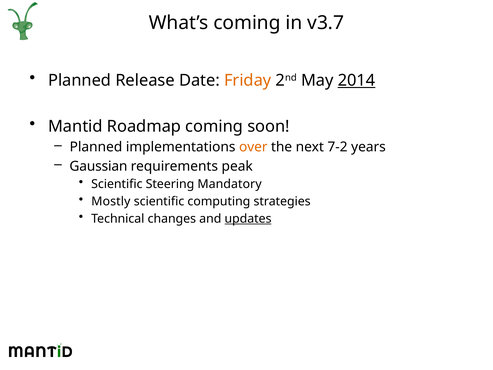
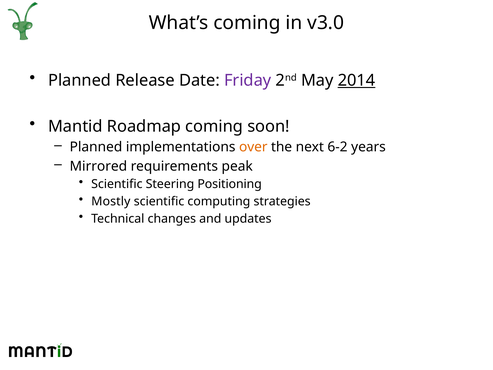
v3.7: v3.7 -> v3.0
Friday colour: orange -> purple
7-2: 7-2 -> 6-2
Gaussian: Gaussian -> Mirrored
Mandatory: Mandatory -> Positioning
updates underline: present -> none
